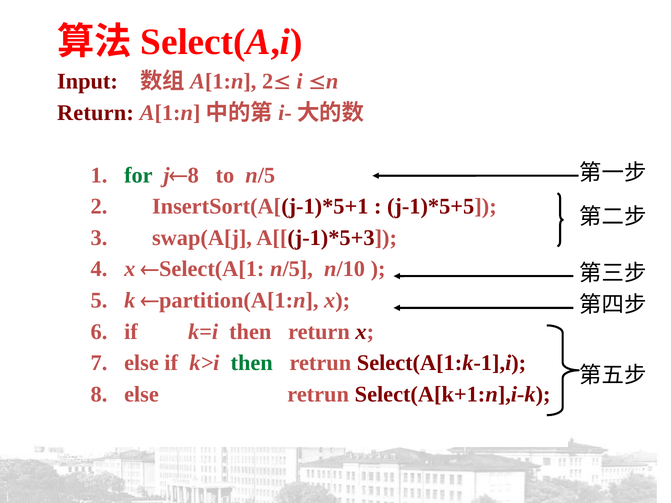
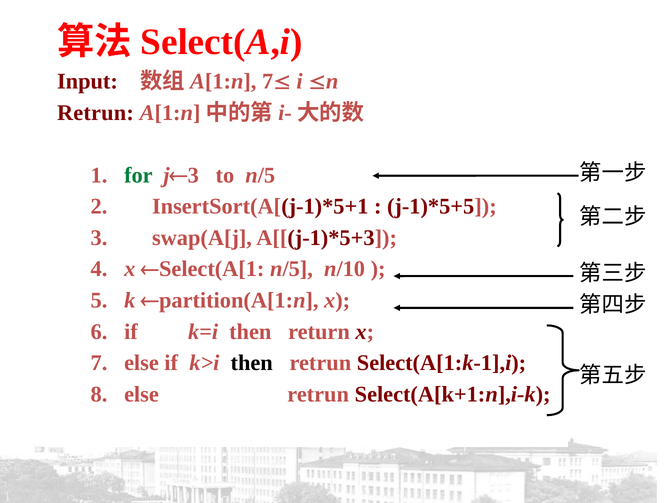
2 at (268, 81): 2 -> 7
Return at (95, 113): Return -> Retrun
8 at (193, 175): 8 -> 3
then at (252, 363) colour: green -> black
